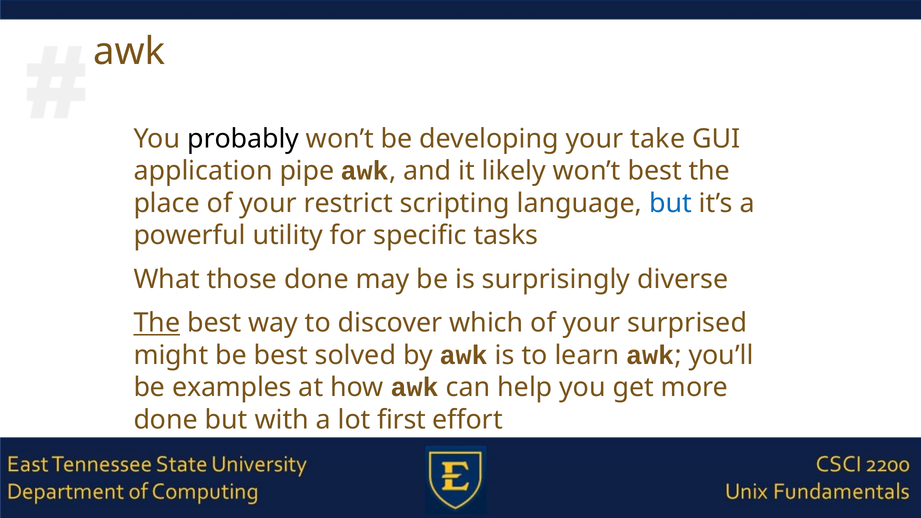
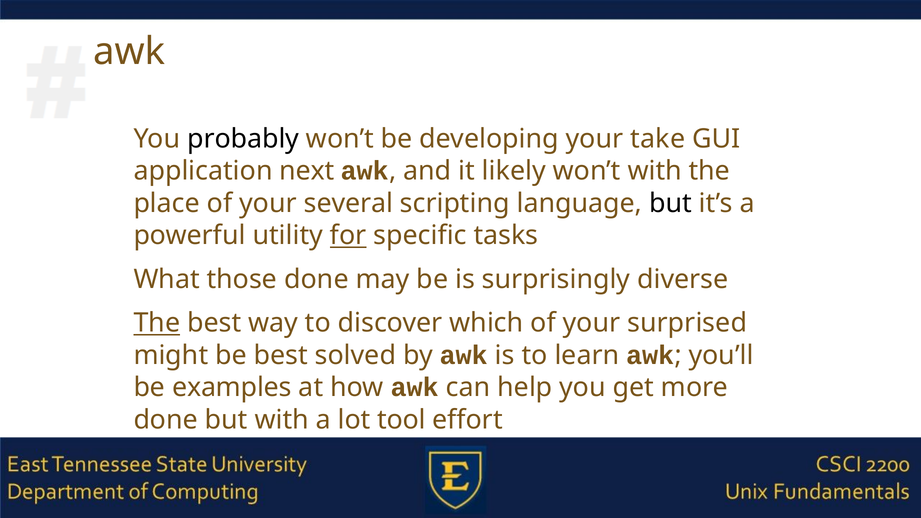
pipe: pipe -> next
won’t best: best -> with
restrict: restrict -> several
but at (670, 203) colour: blue -> black
for underline: none -> present
first: first -> tool
